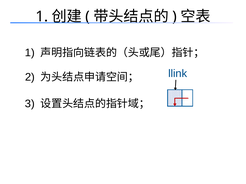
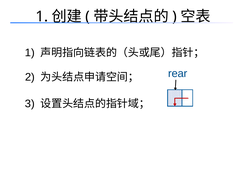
llink: llink -> rear
